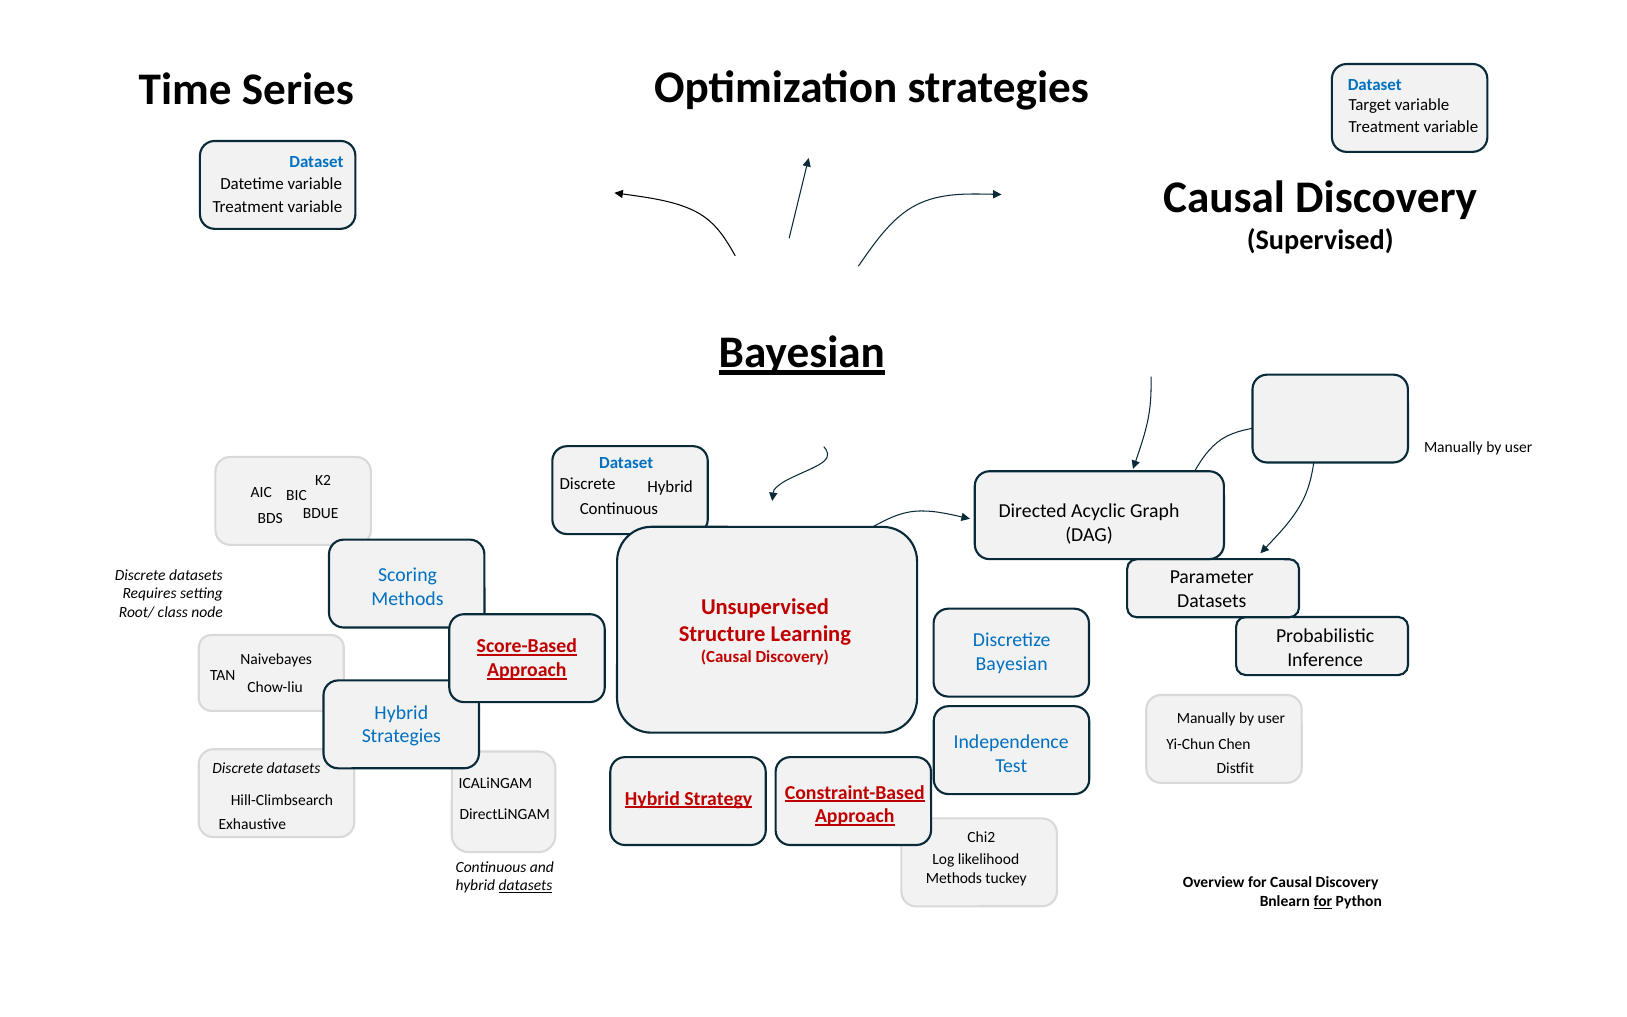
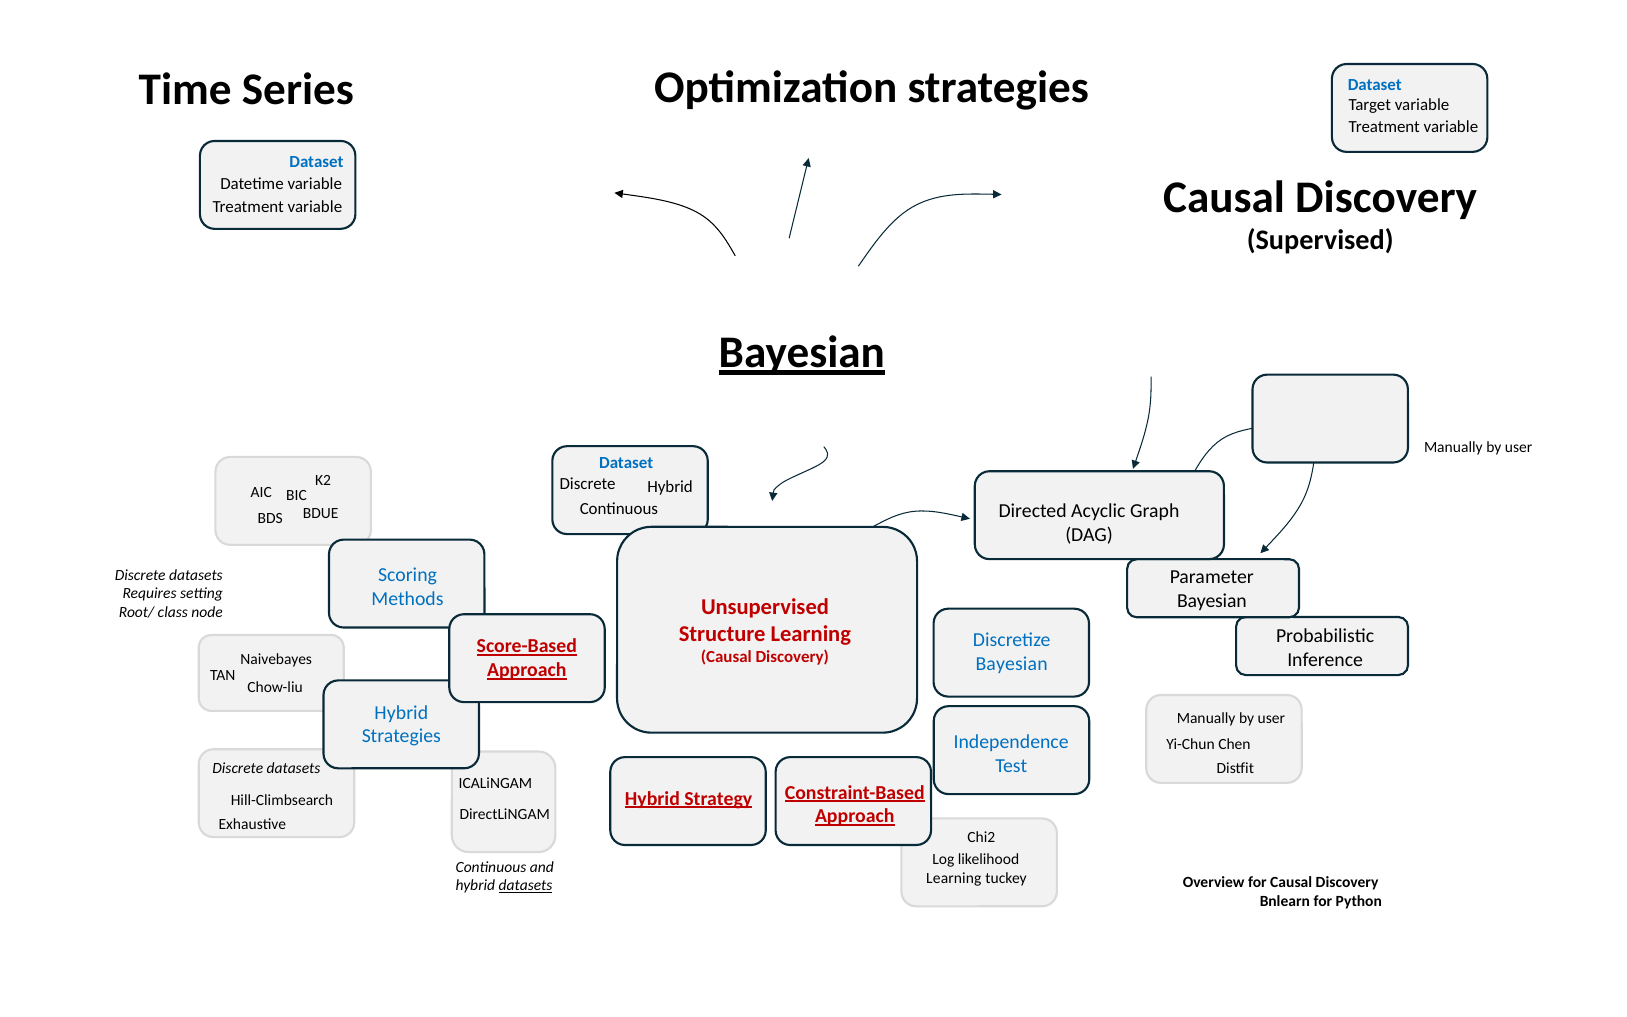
Datasets at (1212, 601): Datasets -> Bayesian
Methods at (954, 878): Methods -> Learning
for at (1323, 901) underline: present -> none
